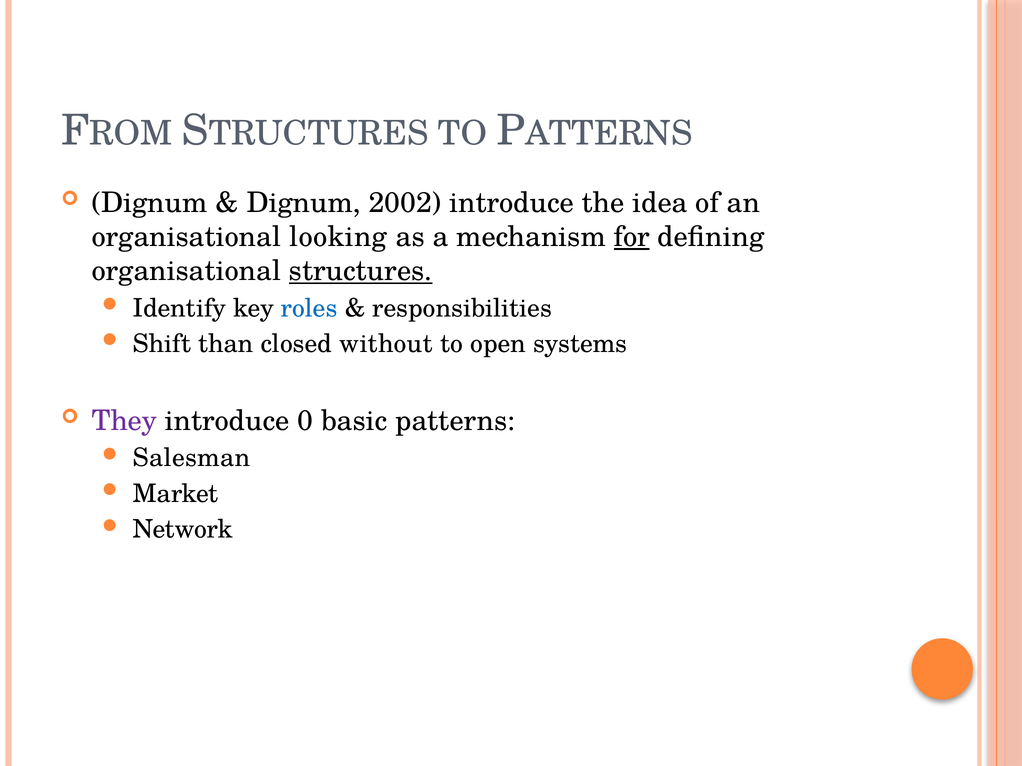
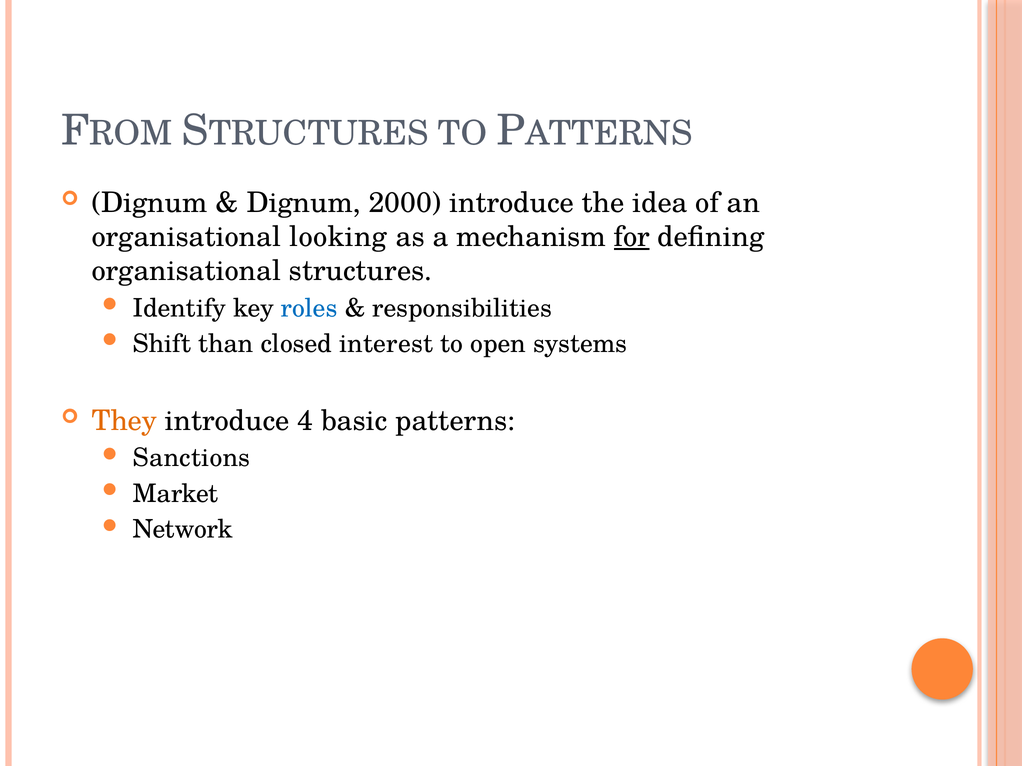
2002: 2002 -> 2000
structures underline: present -> none
without: without -> interest
They colour: purple -> orange
0: 0 -> 4
Salesman: Salesman -> Sanctions
